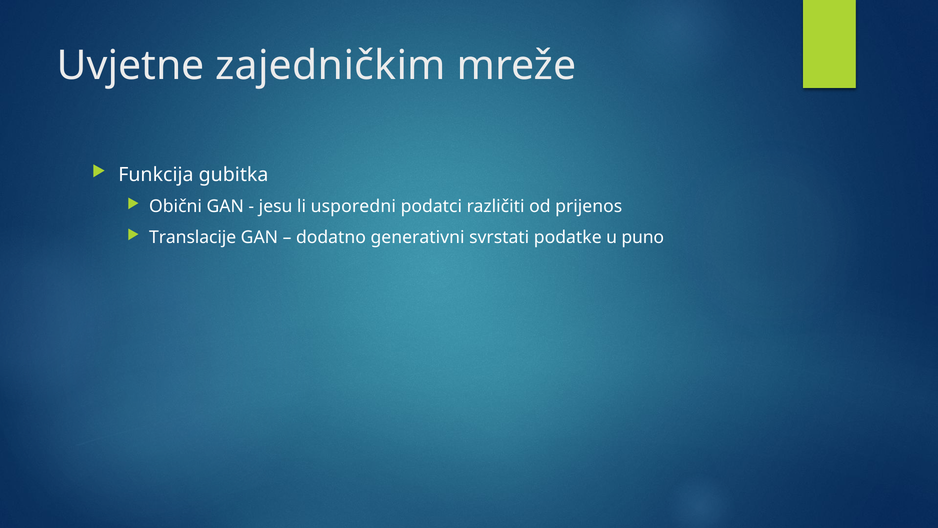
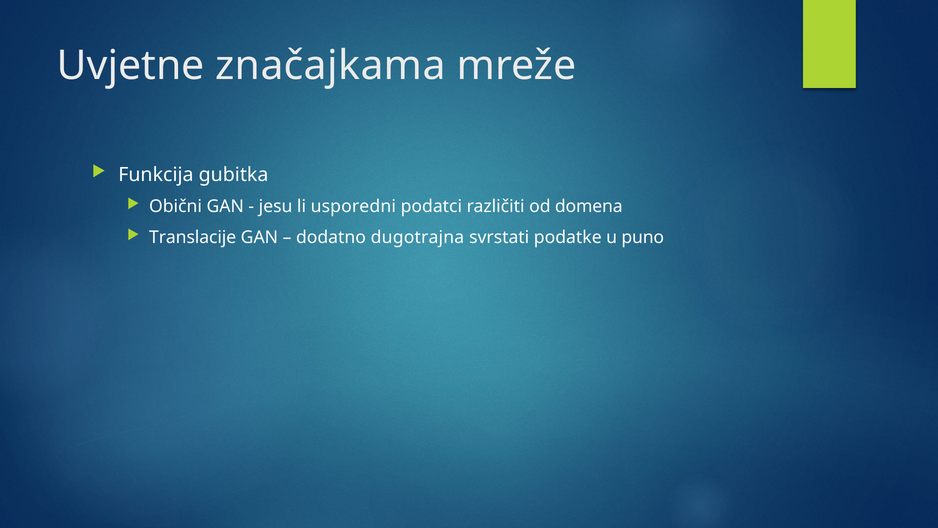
zajedničkim: zajedničkim -> značajkama
prijenos: prijenos -> domena
generativni: generativni -> dugotrajna
